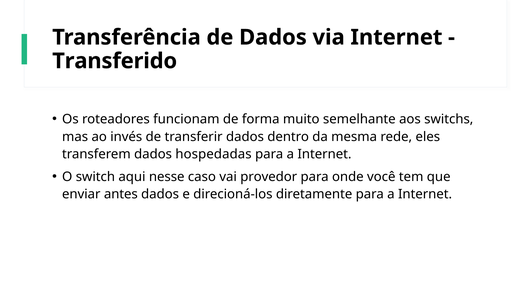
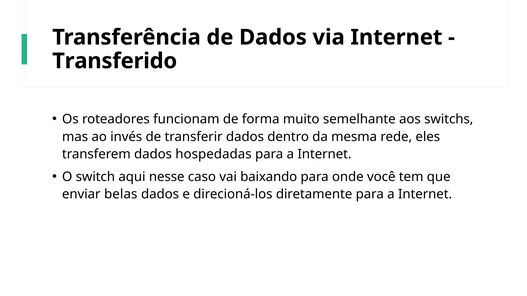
provedor: provedor -> baixando
antes: antes -> belas
